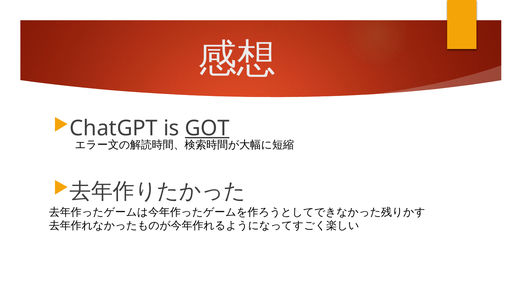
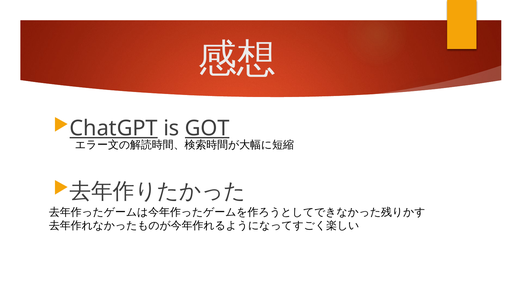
ChatGPT underline: none -> present
